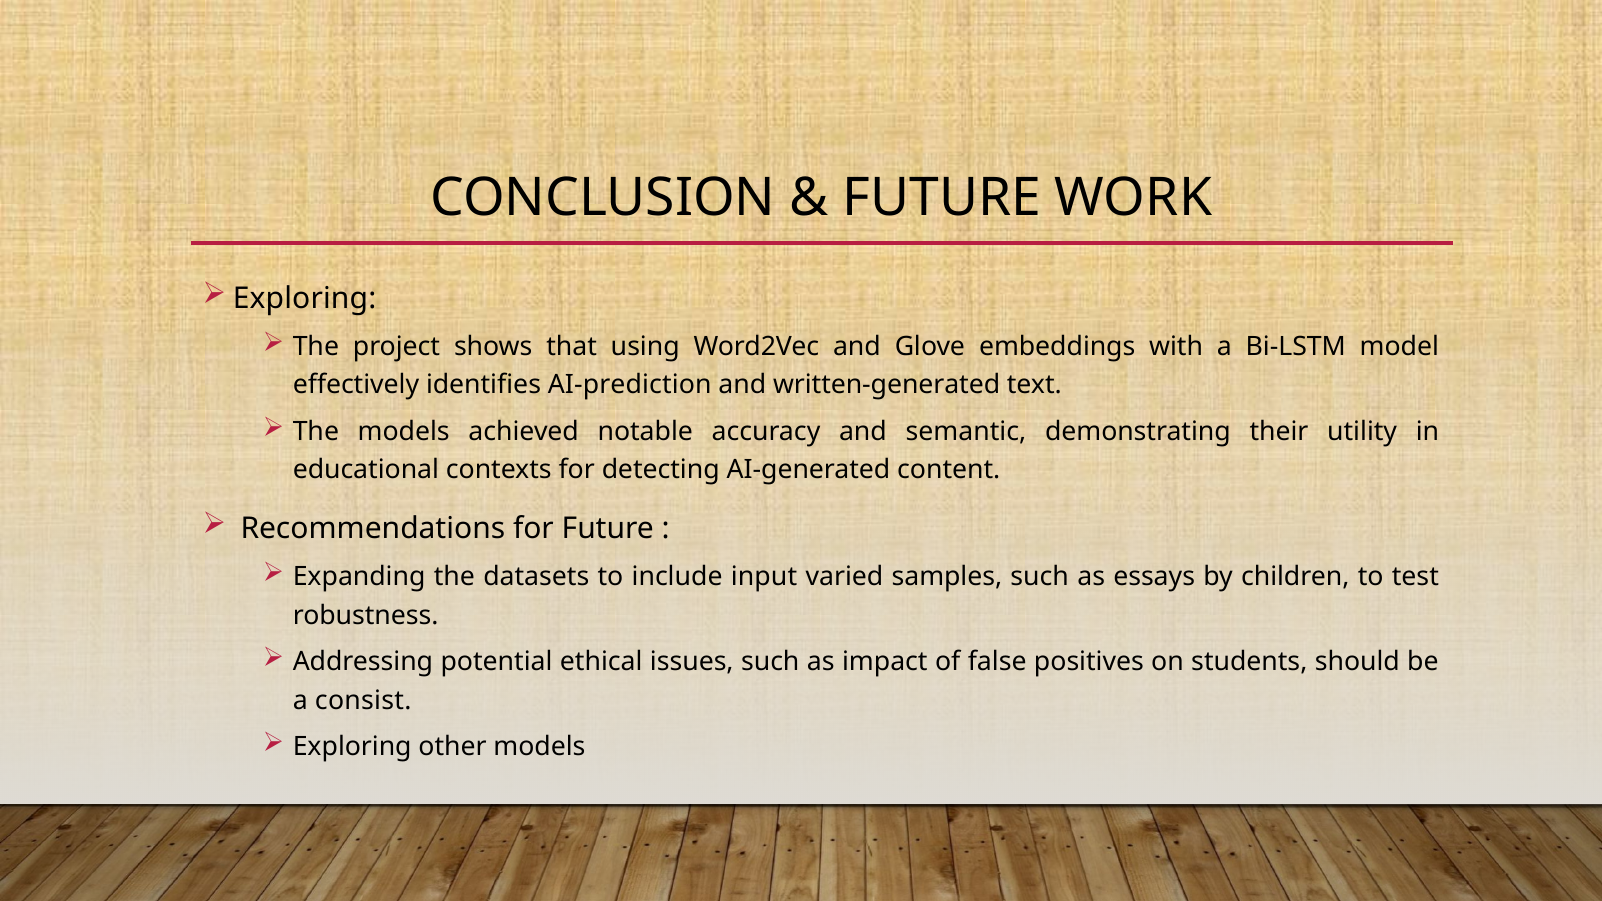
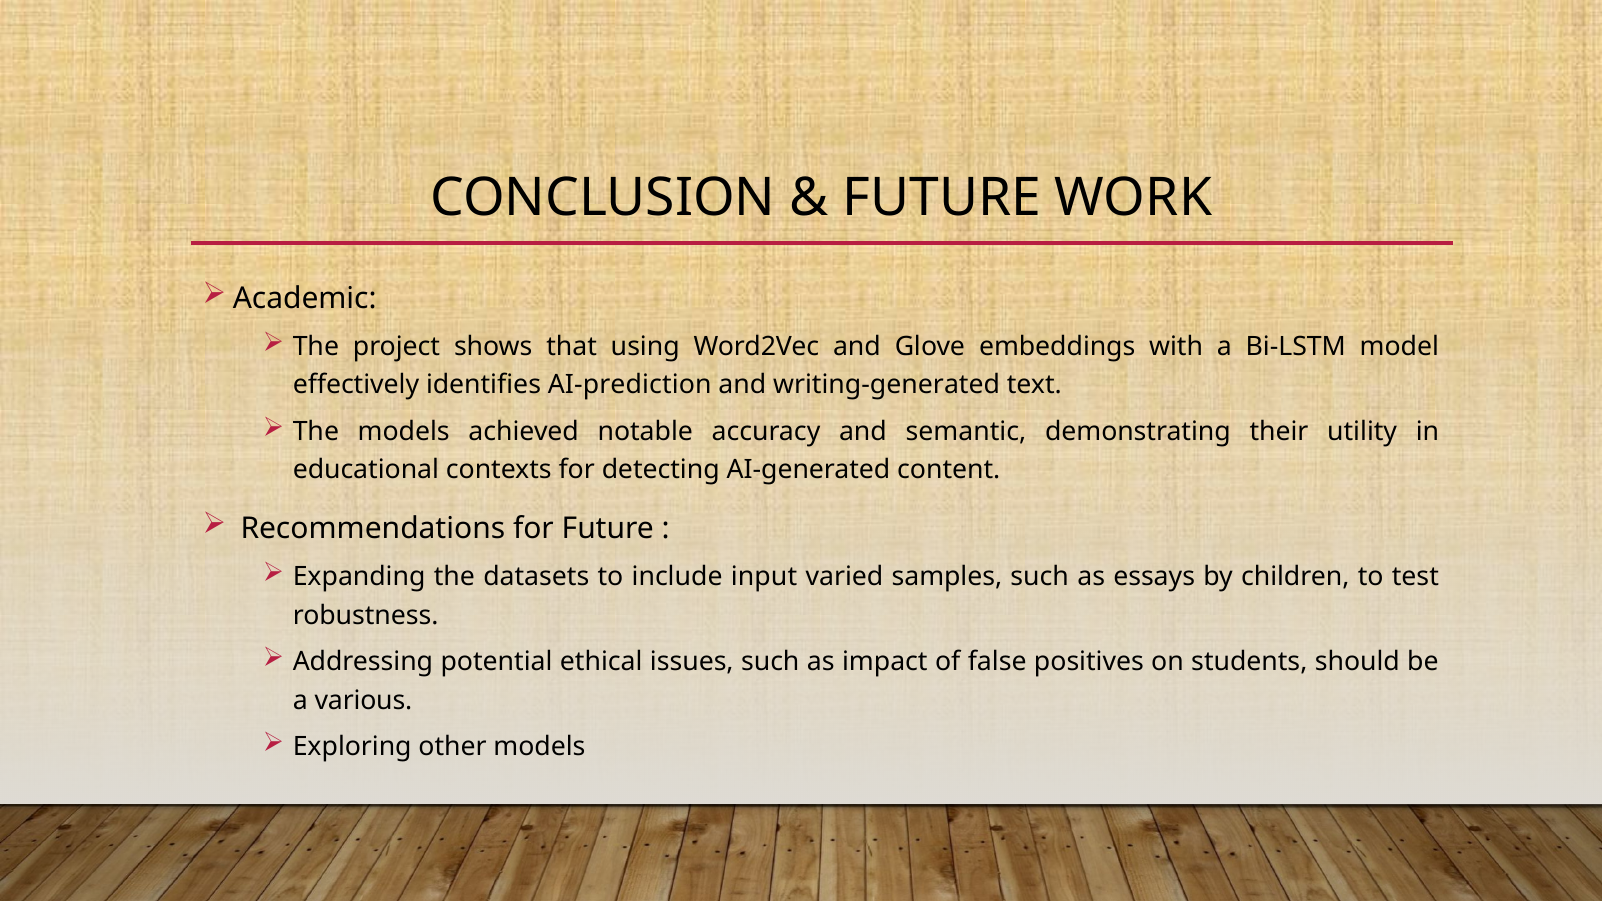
Exploring at (305, 298): Exploring -> Academic
written-generated: written-generated -> writing-generated
consist: consist -> various
